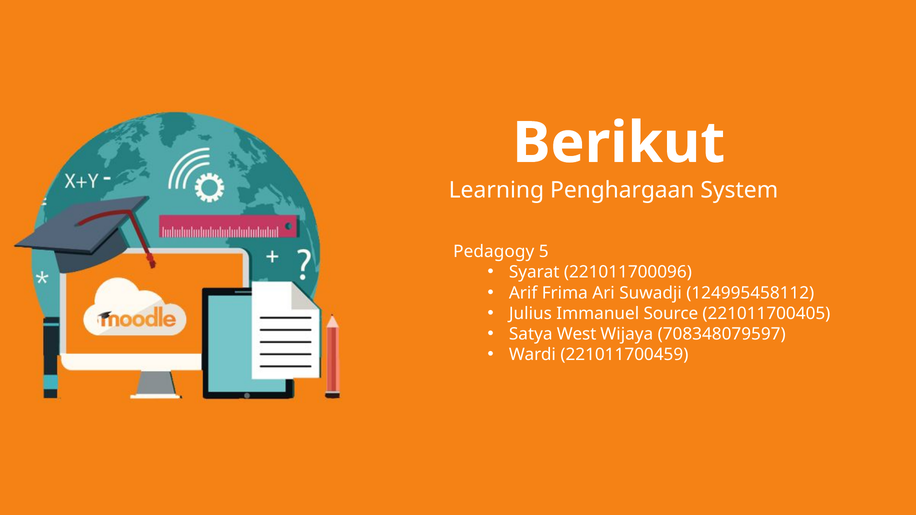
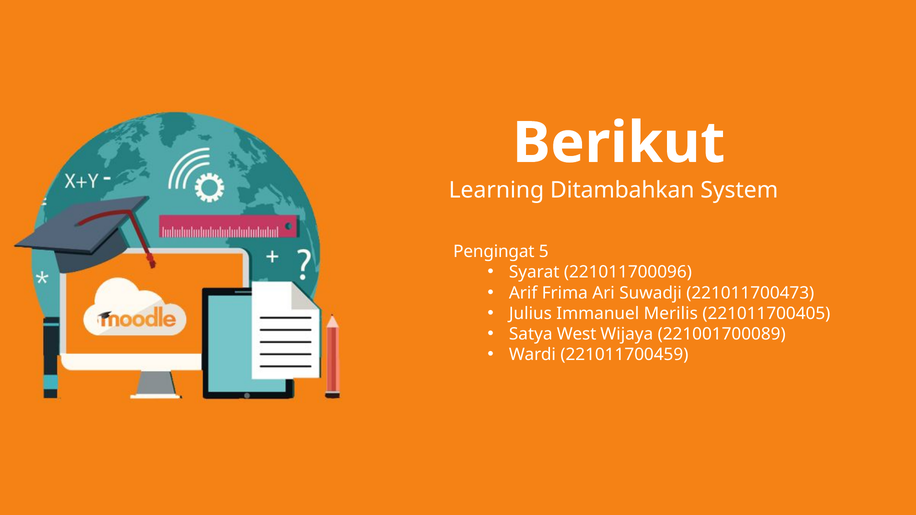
Penghargaan: Penghargaan -> Ditambahkan
Pedagogy: Pedagogy -> Pengingat
124995458112: 124995458112 -> 221011700473
Source: Source -> Merilis
708348079597: 708348079597 -> 221001700089
